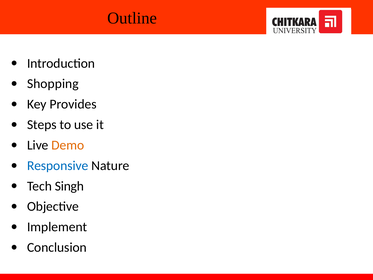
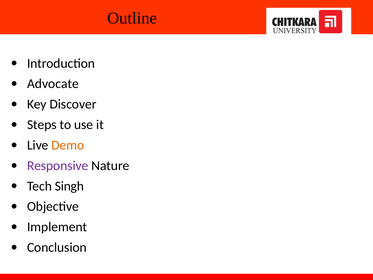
Shopping: Shopping -> Advocate
Provides: Provides -> Discover
Responsive colour: blue -> purple
